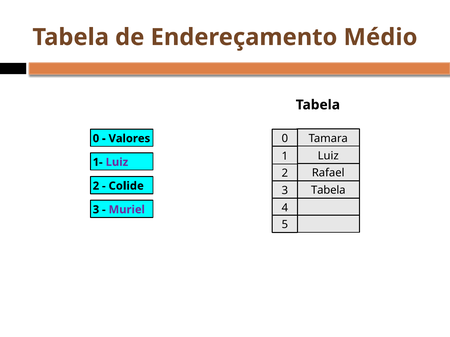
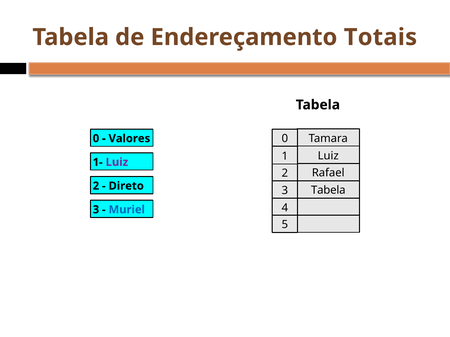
Médio: Médio -> Totais
Colide: Colide -> Direto
Muriel colour: purple -> blue
